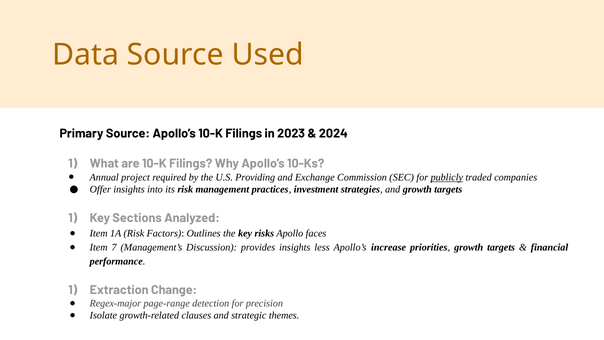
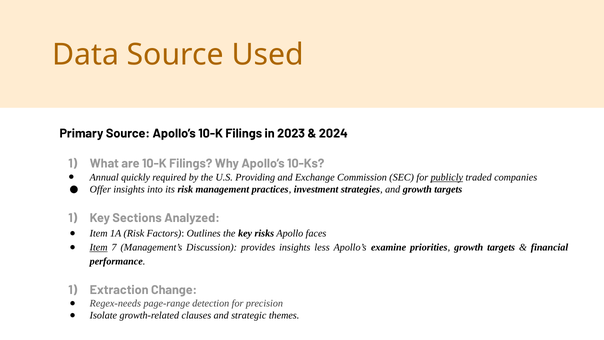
project: project -> quickly
Item at (99, 247) underline: none -> present
increase: increase -> examine
Regex-major: Regex-major -> Regex-needs
